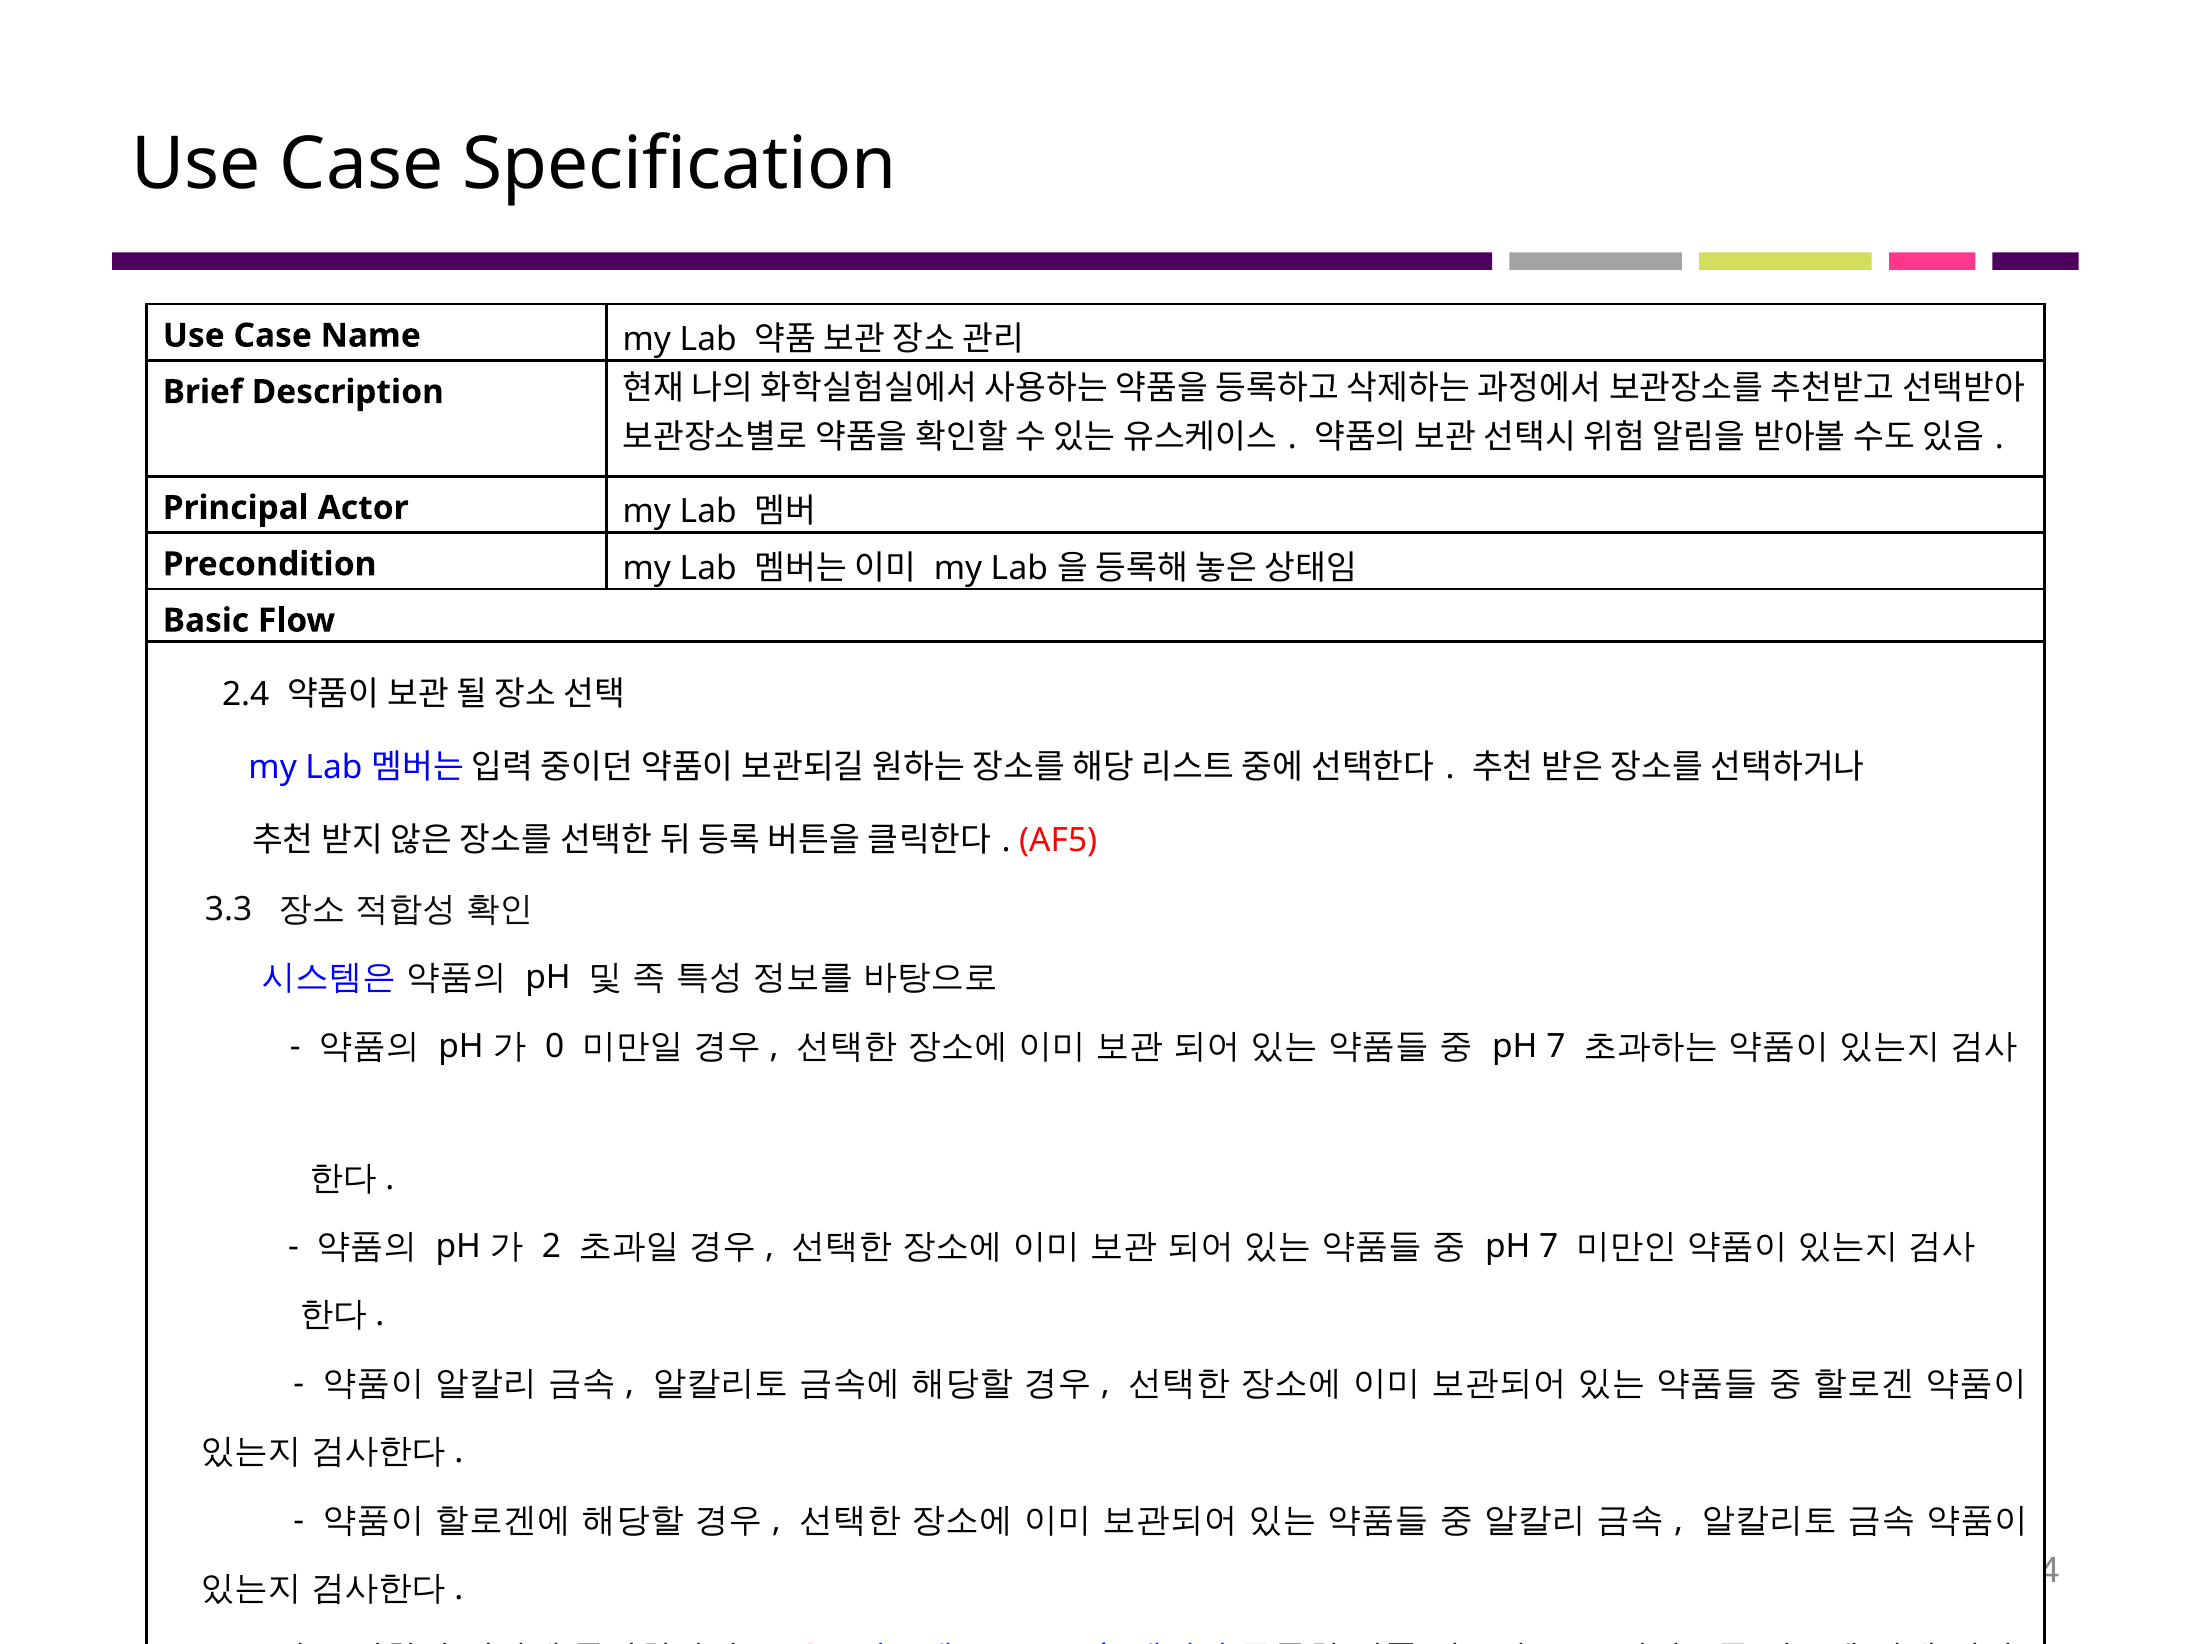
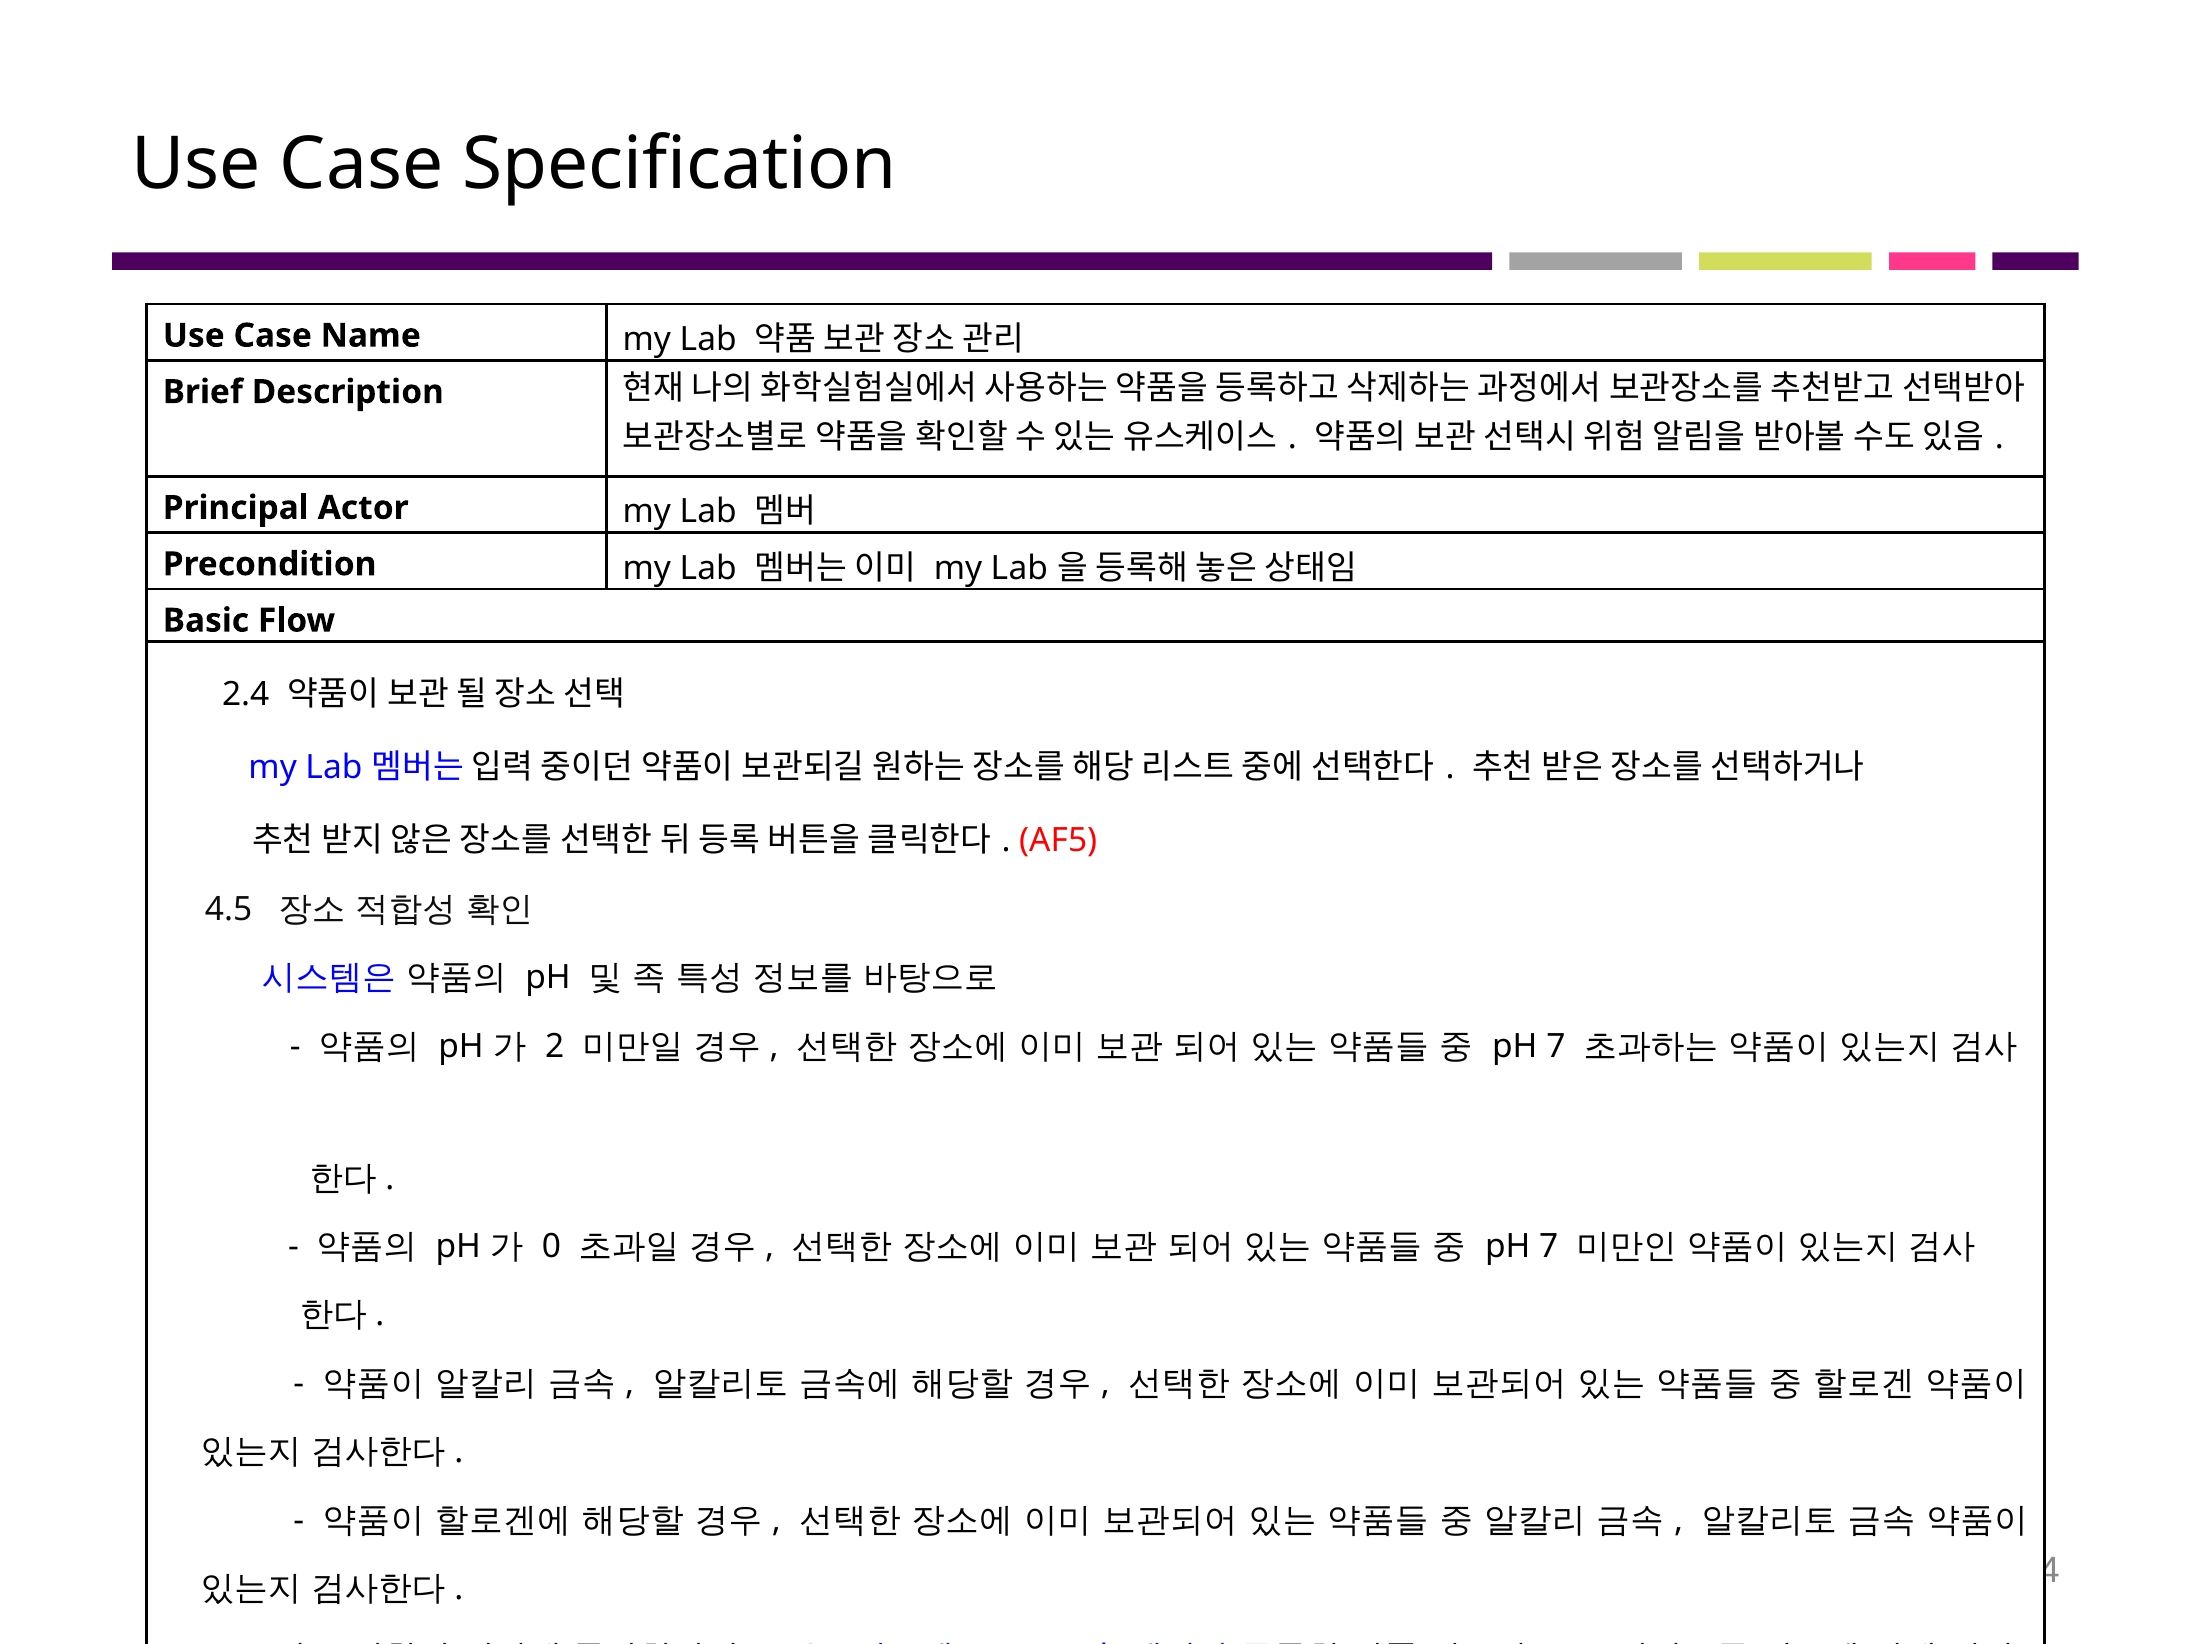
3.3: 3.3 -> 4.5
0: 0 -> 2
2: 2 -> 0
